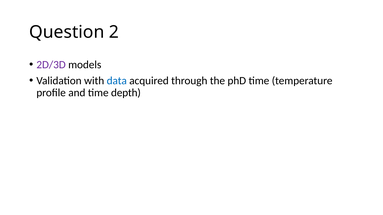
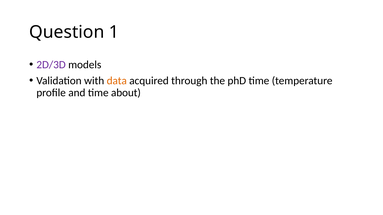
2: 2 -> 1
data colour: blue -> orange
depth: depth -> about
